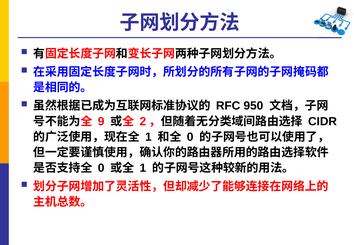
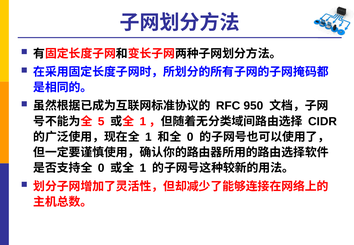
9: 9 -> 5
2 at (143, 121): 2 -> 1
